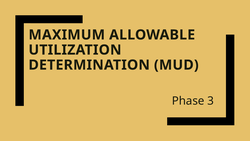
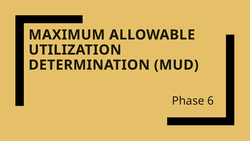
3: 3 -> 6
